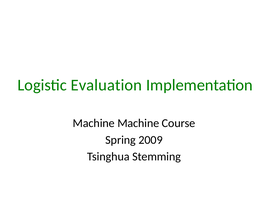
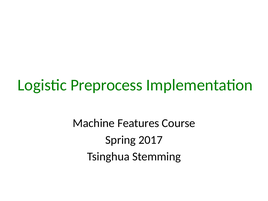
Evaluation: Evaluation -> Preprocess
Machine Machine: Machine -> Features
2009: 2009 -> 2017
